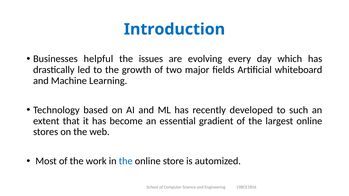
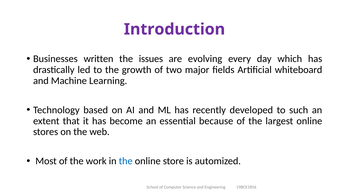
Introduction colour: blue -> purple
helpful: helpful -> written
gradient: gradient -> because
